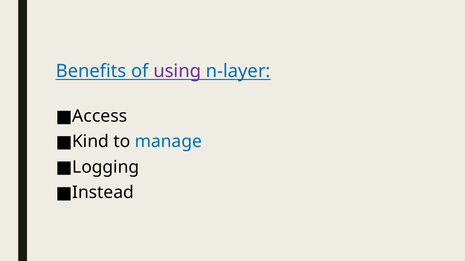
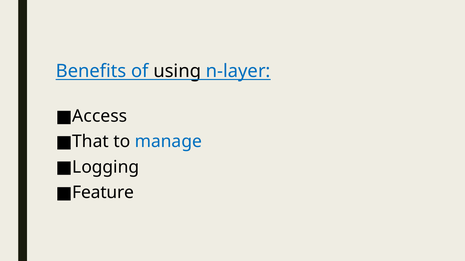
using colour: purple -> black
Kind: Kind -> That
Instead: Instead -> Feature
